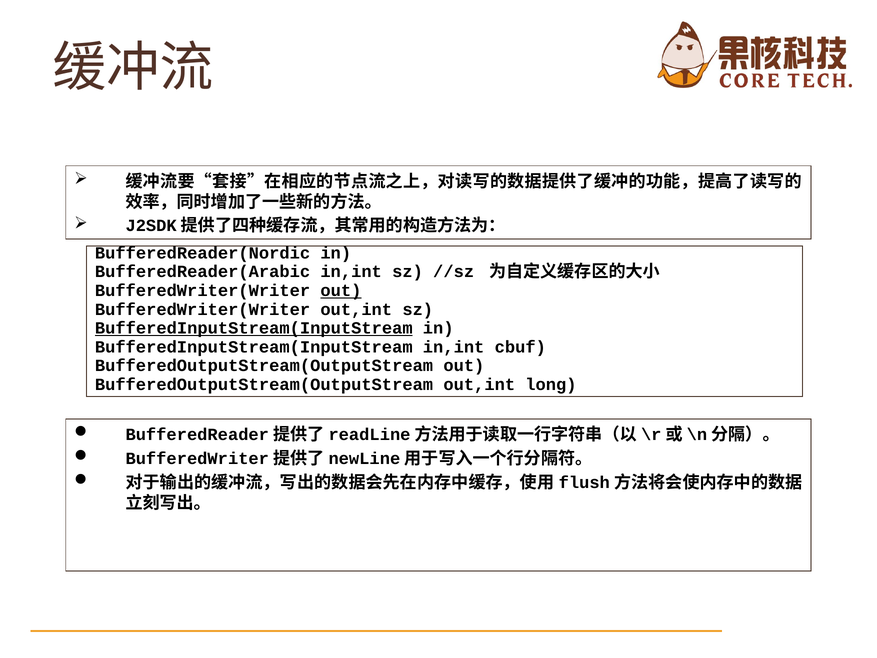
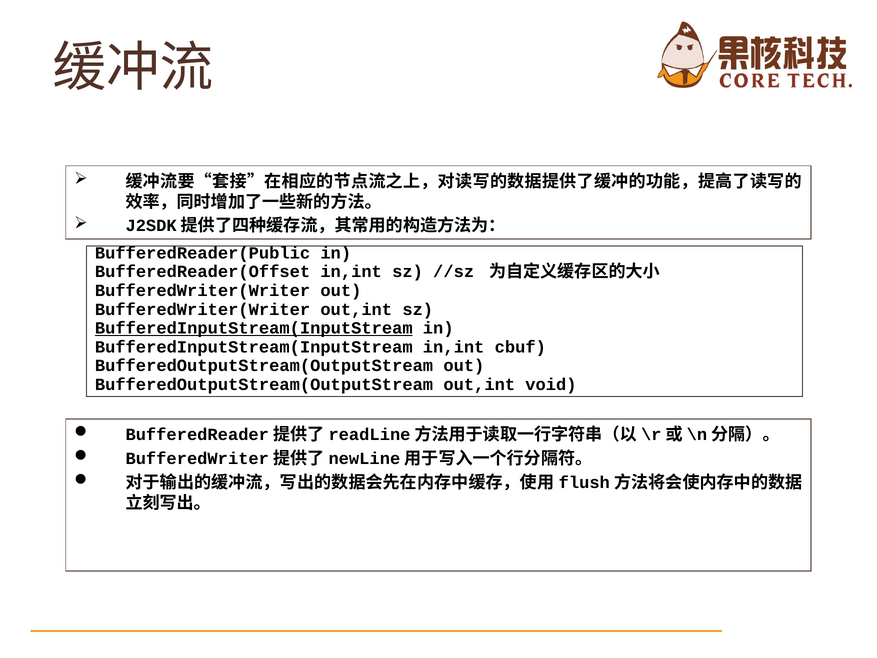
BufferedReader(Nordic: BufferedReader(Nordic -> BufferedReader(Public
BufferedReader(Arabic: BufferedReader(Arabic -> BufferedReader(Offset
out at (341, 290) underline: present -> none
long: long -> void
